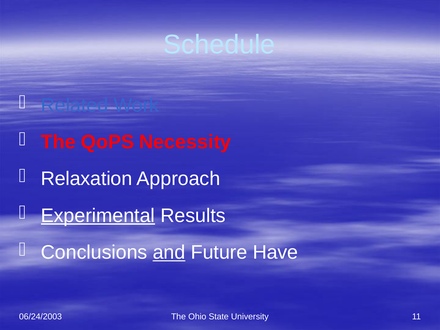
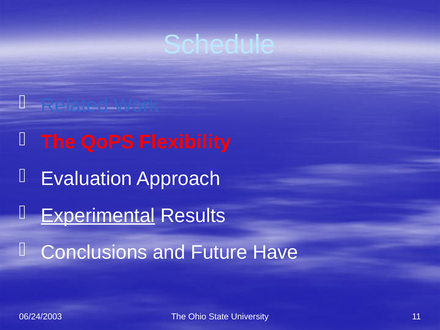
Necessity: Necessity -> Flexibility
Relaxation: Relaxation -> Evaluation
and underline: present -> none
